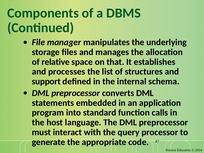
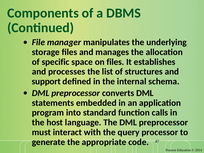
relative: relative -> specific
on that: that -> files
